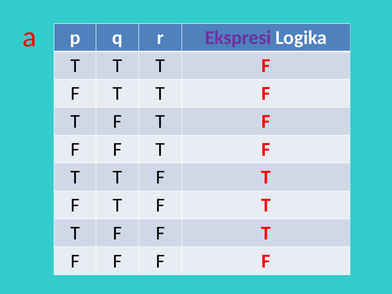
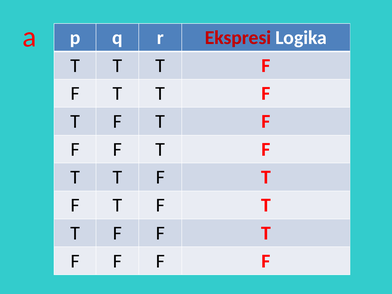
Ekspresi colour: purple -> red
